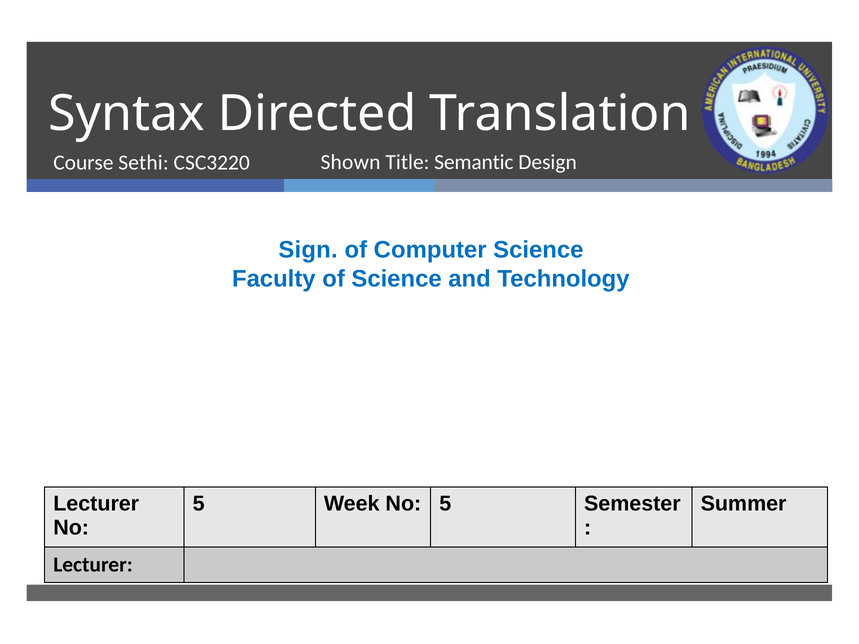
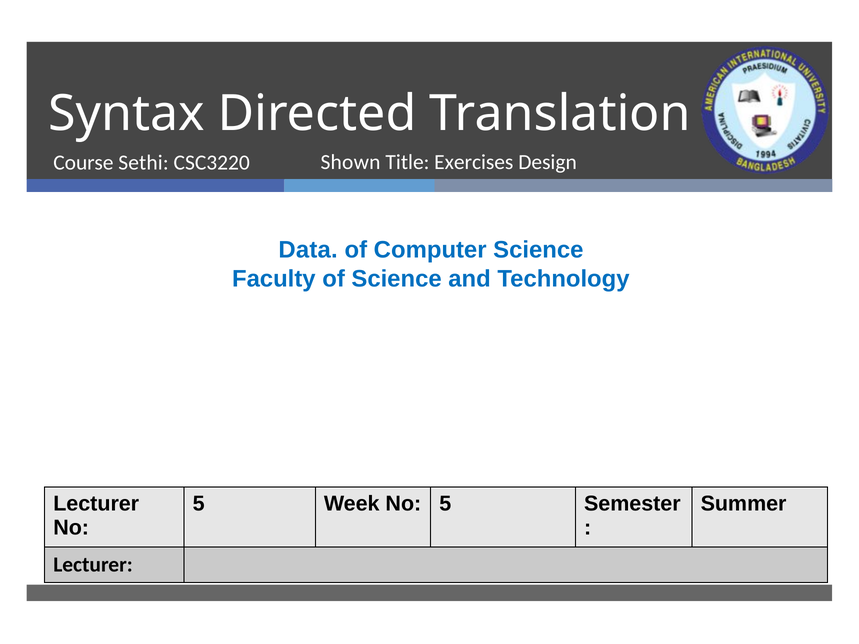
Semantic: Semantic -> Exercises
Sign: Sign -> Data
